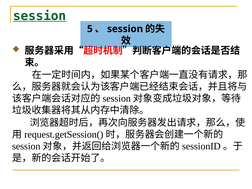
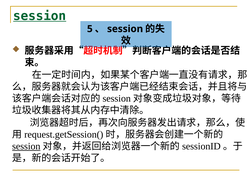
session at (26, 146) underline: none -> present
